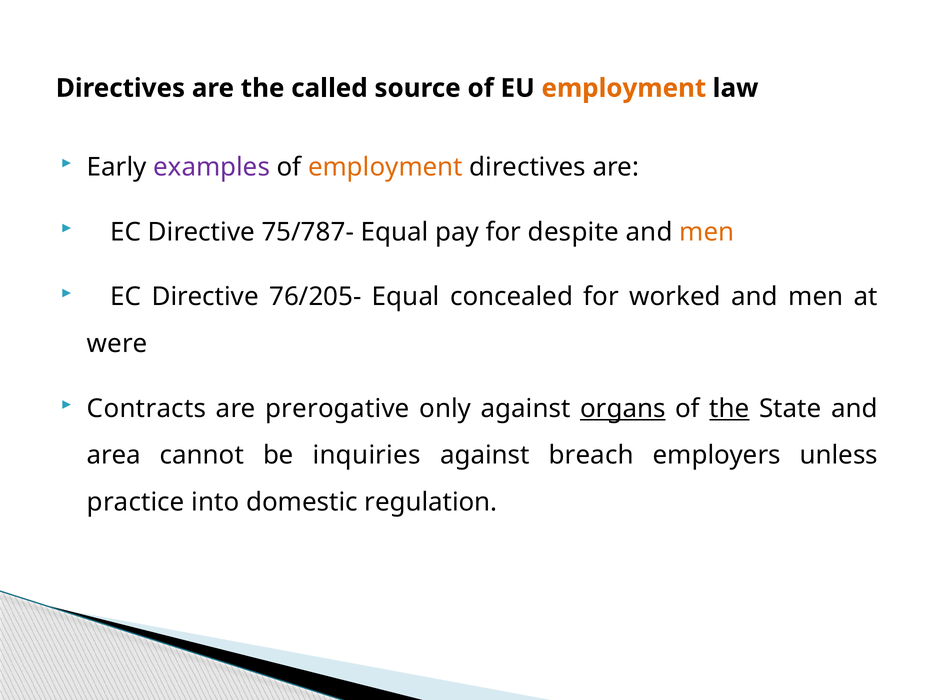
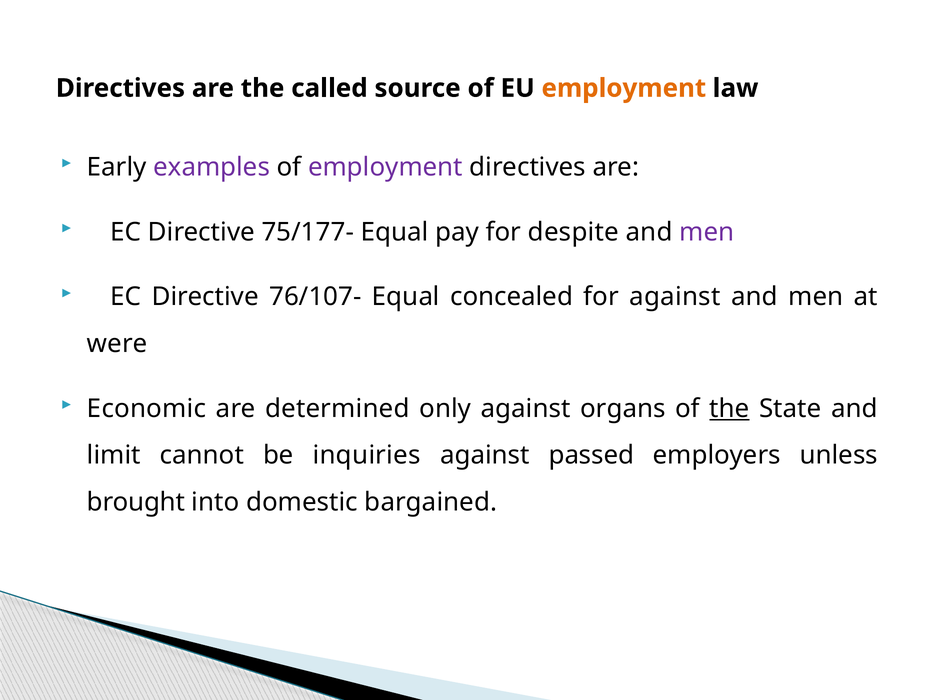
employment at (385, 167) colour: orange -> purple
75/787-: 75/787- -> 75/177-
men at (707, 232) colour: orange -> purple
76/205-: 76/205- -> 76/107-
for worked: worked -> against
Contracts: Contracts -> Economic
prerogative: prerogative -> determined
organs underline: present -> none
area: area -> limit
breach: breach -> passed
practice: practice -> brought
regulation: regulation -> bargained
